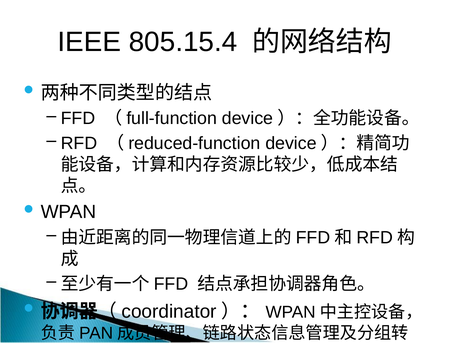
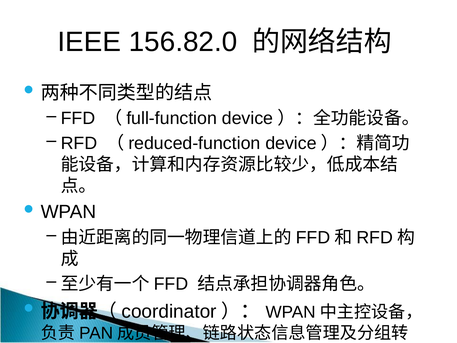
805.15.4: 805.15.4 -> 156.82.0
